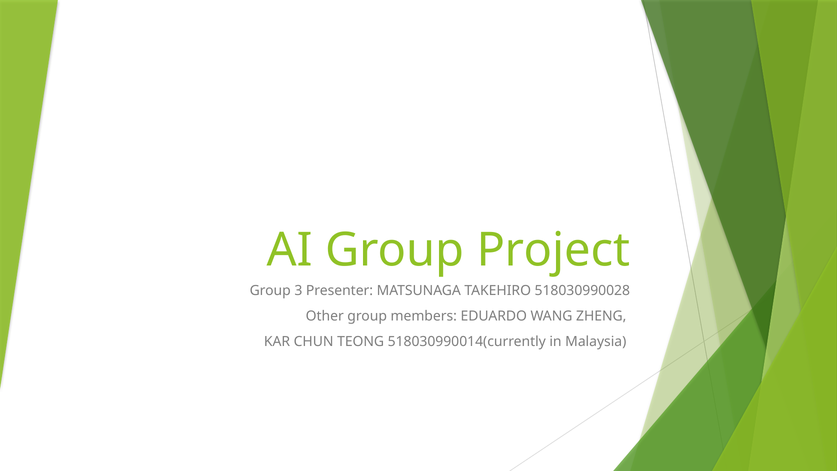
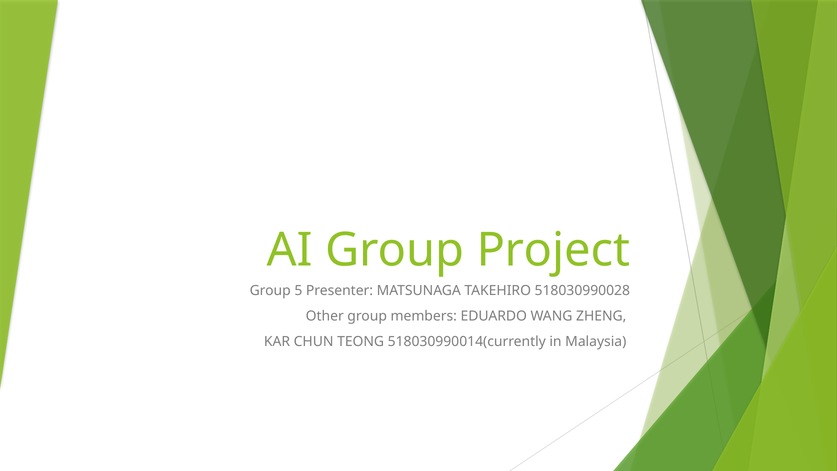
3: 3 -> 5
